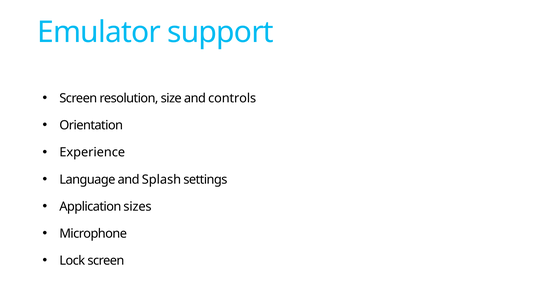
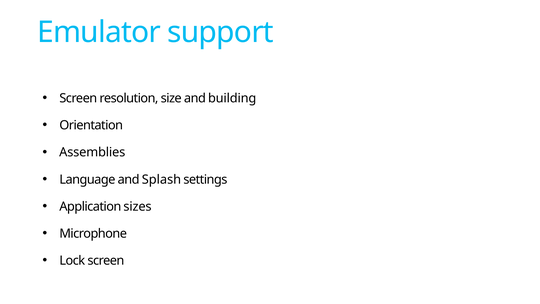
controls: controls -> building
Experience: Experience -> Assemblies
